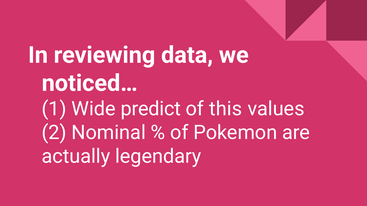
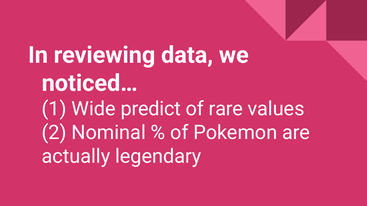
this: this -> rare
